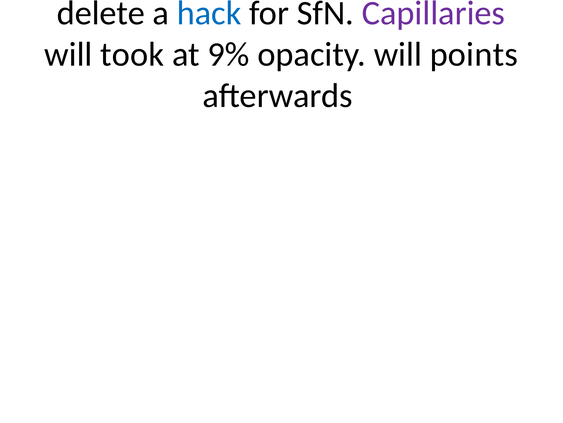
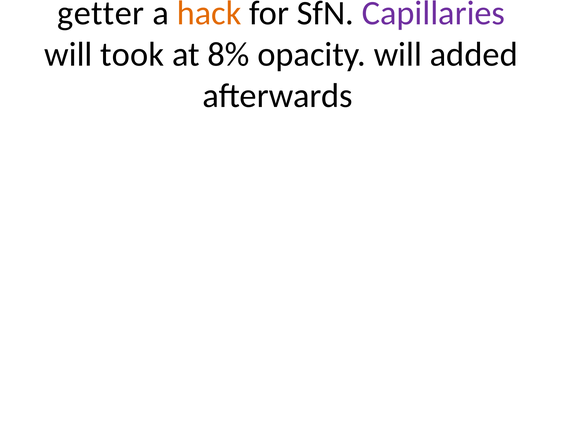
delete: delete -> getter
hack colour: blue -> orange
9%: 9% -> 8%
points: points -> added
